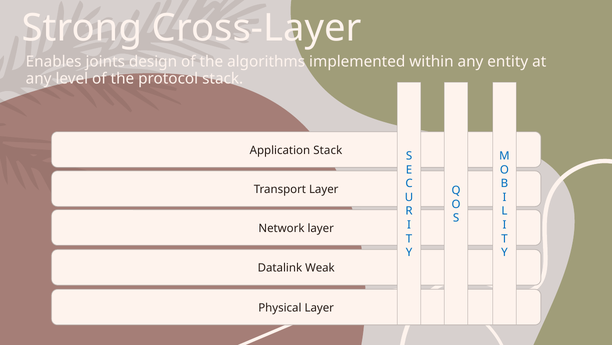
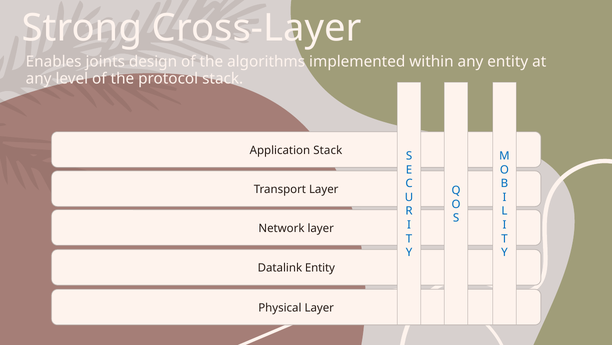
Datalink Weak: Weak -> Entity
